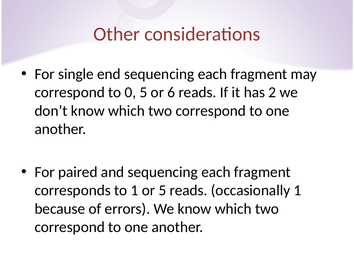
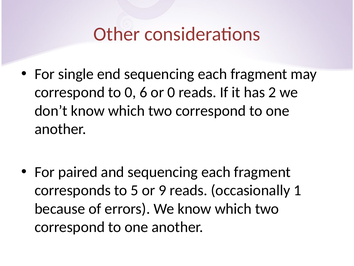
0 5: 5 -> 6
or 6: 6 -> 0
to 1: 1 -> 5
or 5: 5 -> 9
